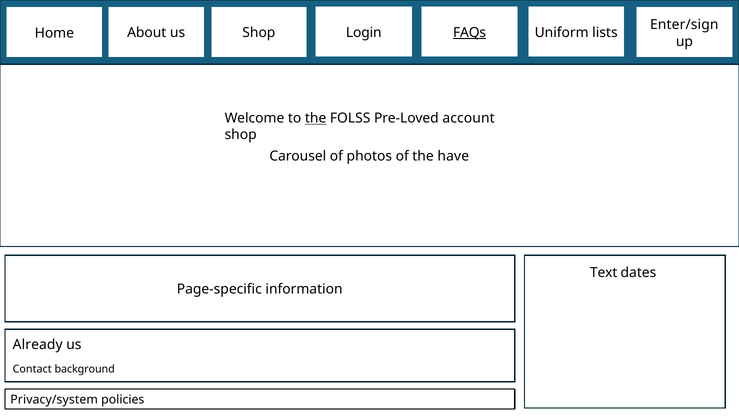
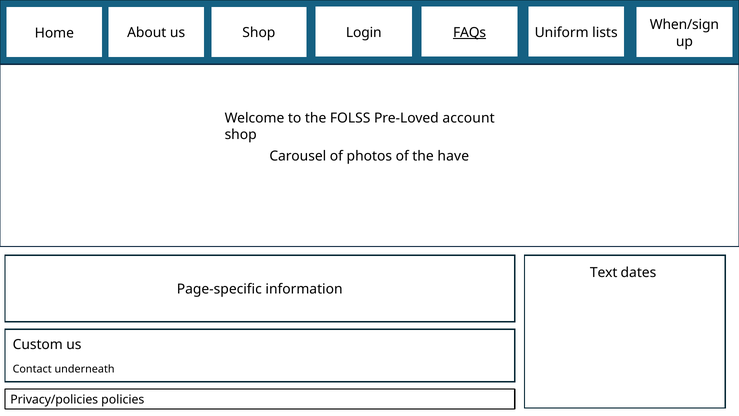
Enter/sign: Enter/sign -> When/sign
the at (316, 118) underline: present -> none
Already: Already -> Custom
background: background -> underneath
Privacy/system: Privacy/system -> Privacy/policies
